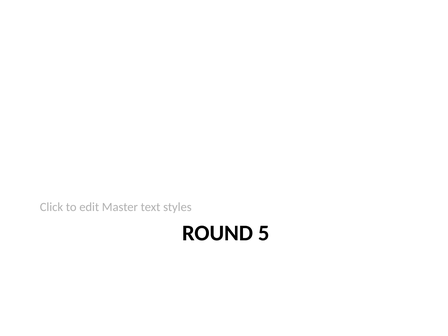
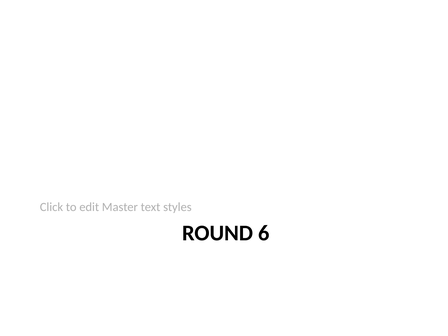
5: 5 -> 6
